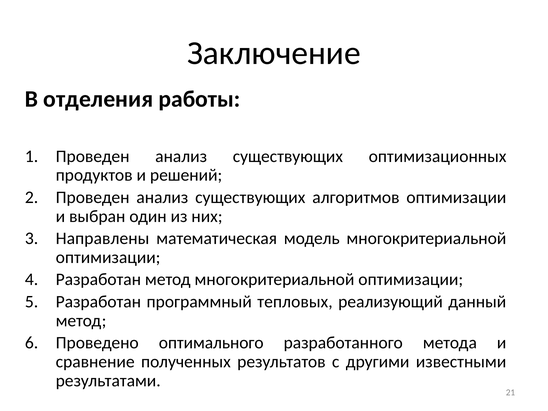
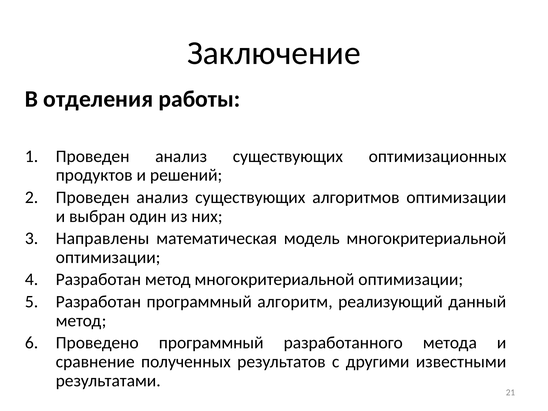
тепловых: тепловых -> алгоритм
Проведено оптимального: оптимального -> программный
